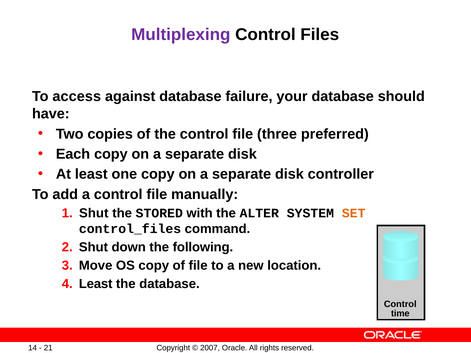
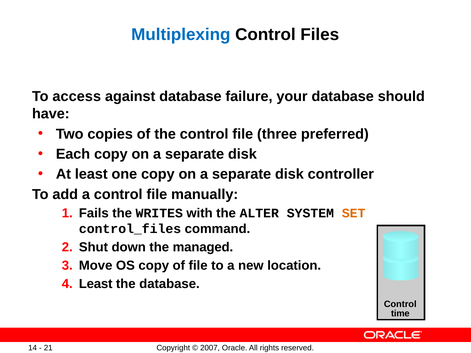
Multiplexing colour: purple -> blue
1 Shut: Shut -> Fails
STORED: STORED -> WRITES
following: following -> managed
